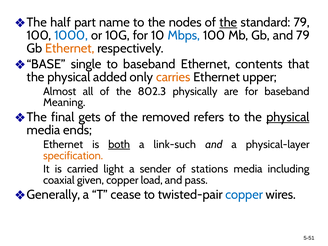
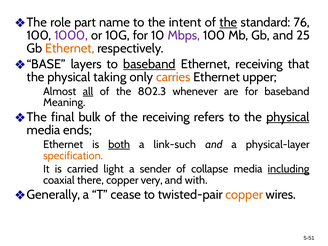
half: half -> role
nodes: nodes -> intent
standard 79: 79 -> 76
1000 colour: blue -> purple
Mbps colour: blue -> purple
and 79: 79 -> 25
single: single -> layers
baseband at (149, 64) underline: none -> present
Ethernet contents: contents -> receiving
added: added -> taking
all underline: none -> present
physically: physically -> whenever
gets: gets -> bulk
the removed: removed -> receiving
stations: stations -> collapse
including underline: none -> present
given: given -> there
load: load -> very
pass: pass -> with
copper at (244, 195) colour: blue -> orange
